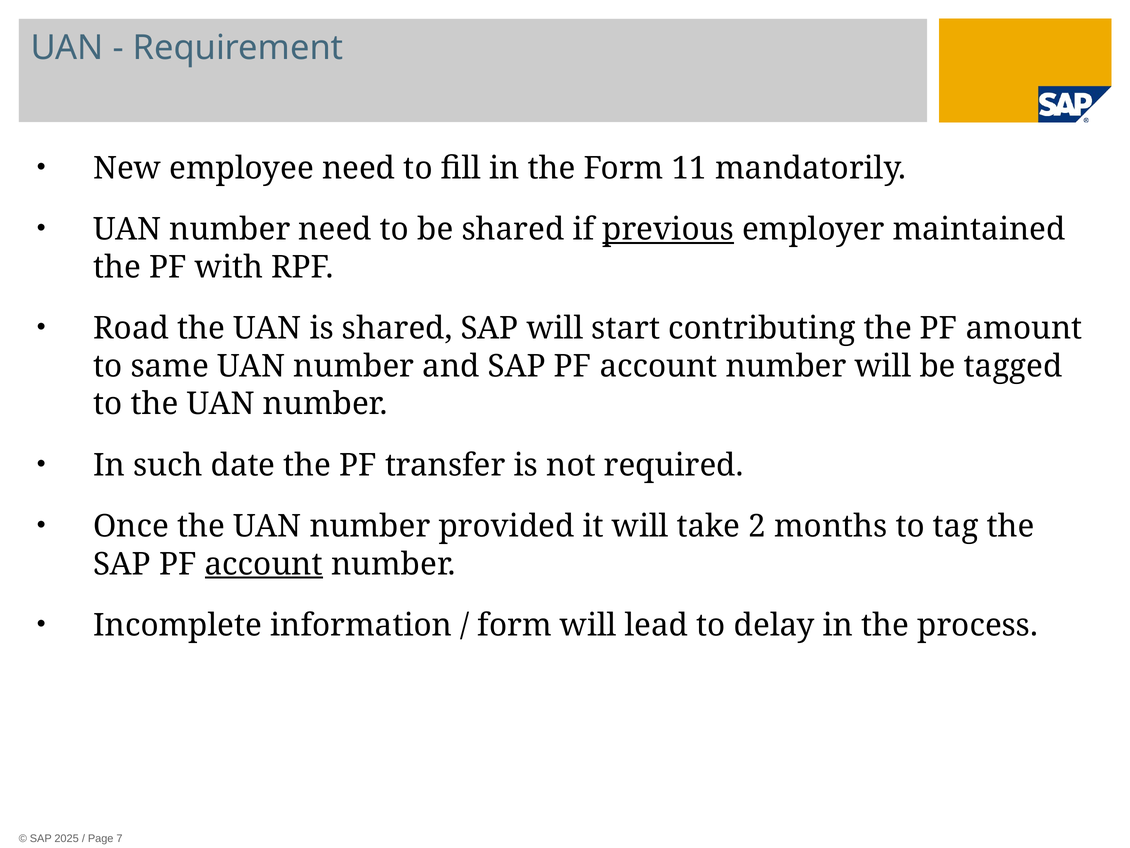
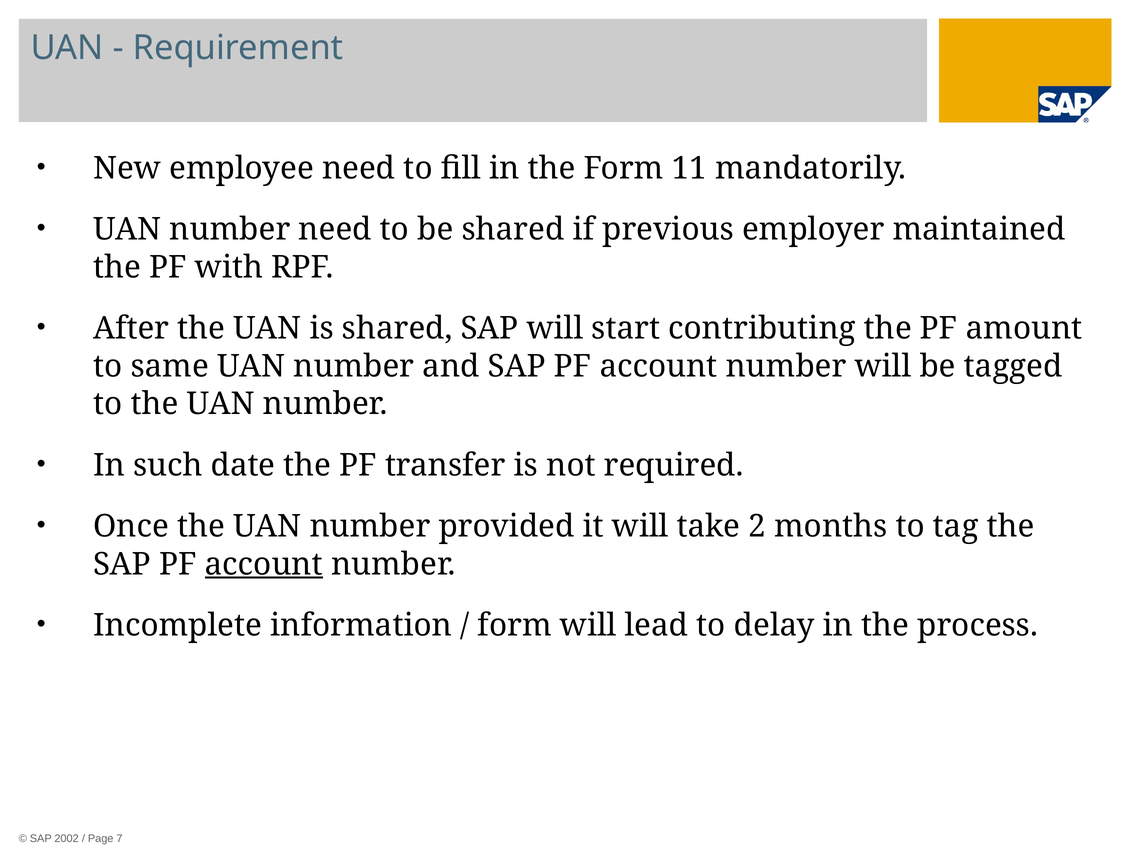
previous underline: present -> none
Road: Road -> After
2025: 2025 -> 2002
